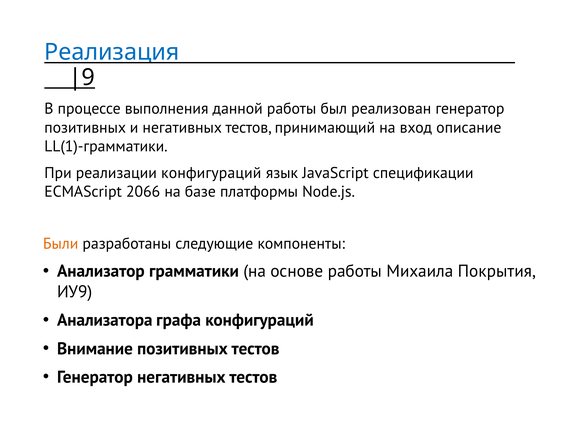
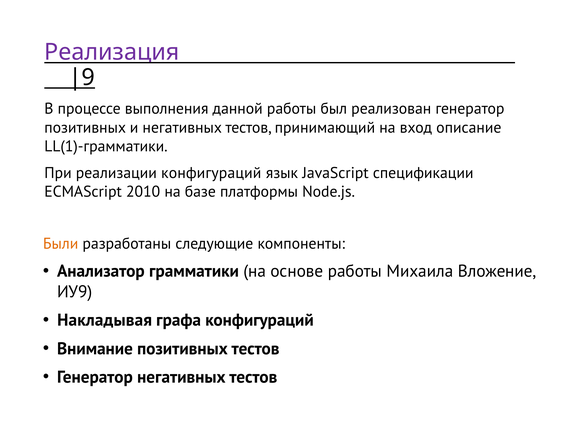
Реализация colour: blue -> purple
2066: 2066 -> 2010
Покрытия: Покрытия -> Вложение
Анализатора: Анализатора -> Накладывая
